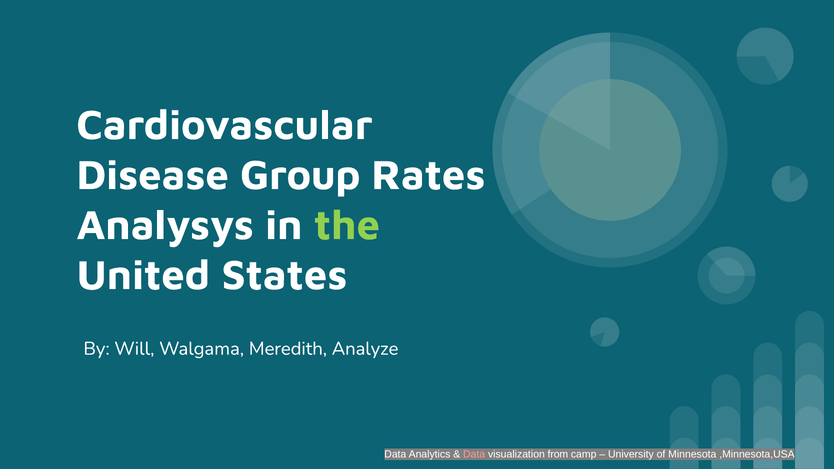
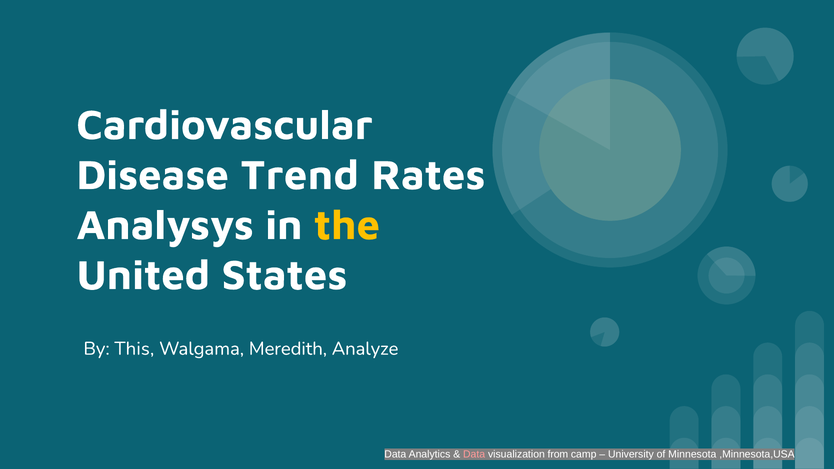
Group: Group -> Trend
the colour: light green -> yellow
Will: Will -> This
